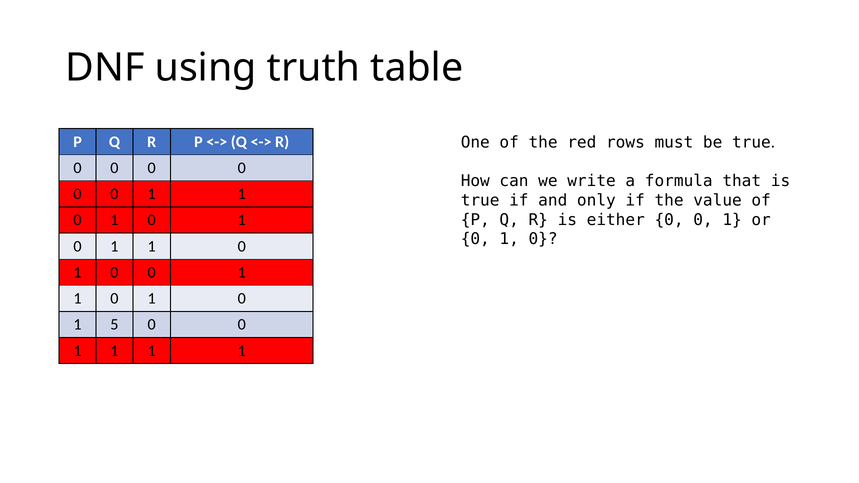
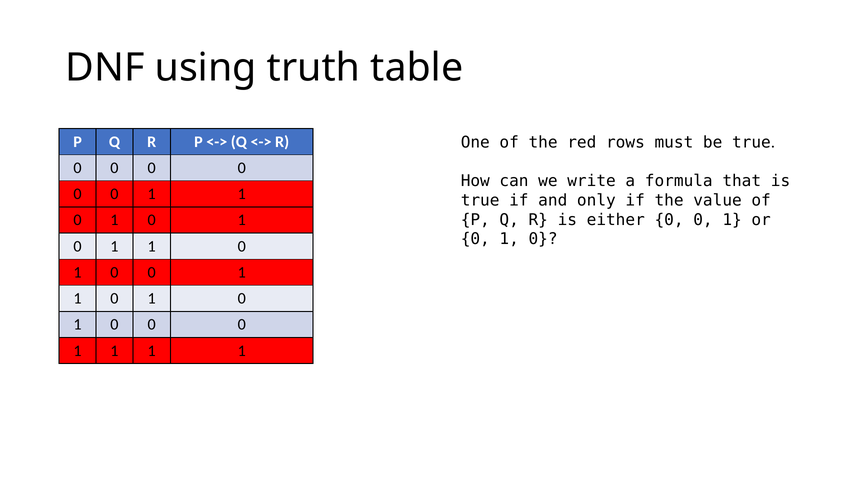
5 at (114, 325): 5 -> 0
